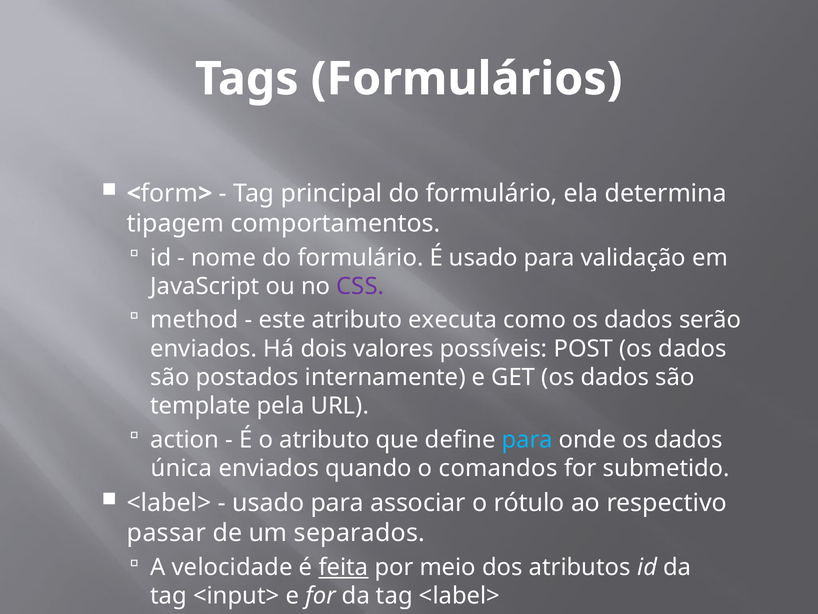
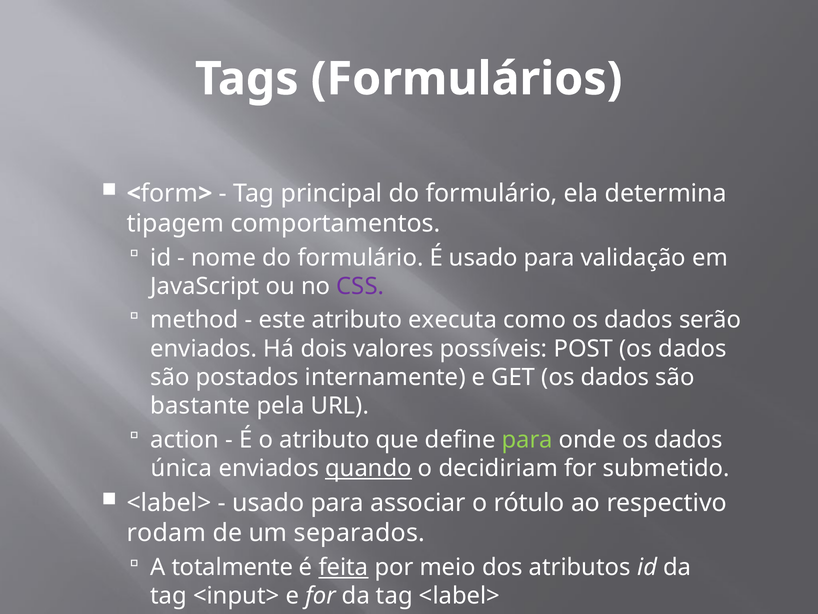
template: template -> bastante
para at (527, 439) colour: light blue -> light green
quando underline: none -> present
comandos: comandos -> decidiriam
passar: passar -> rodam
velocidade: velocidade -> totalmente
